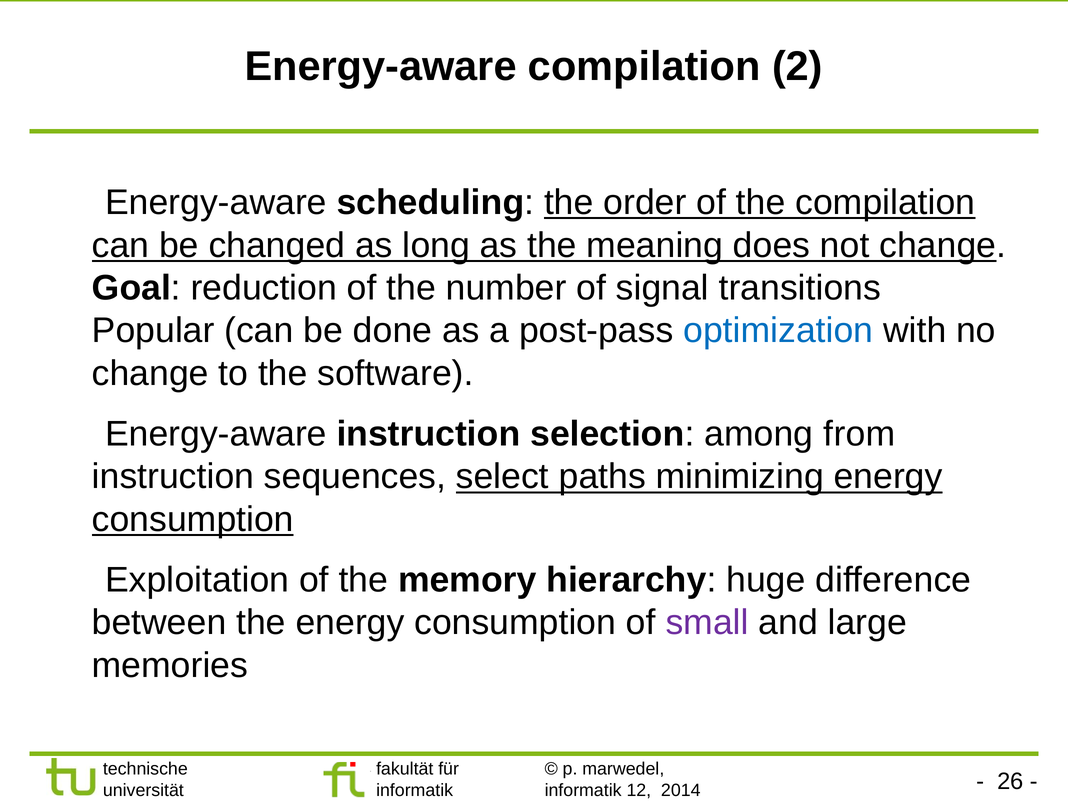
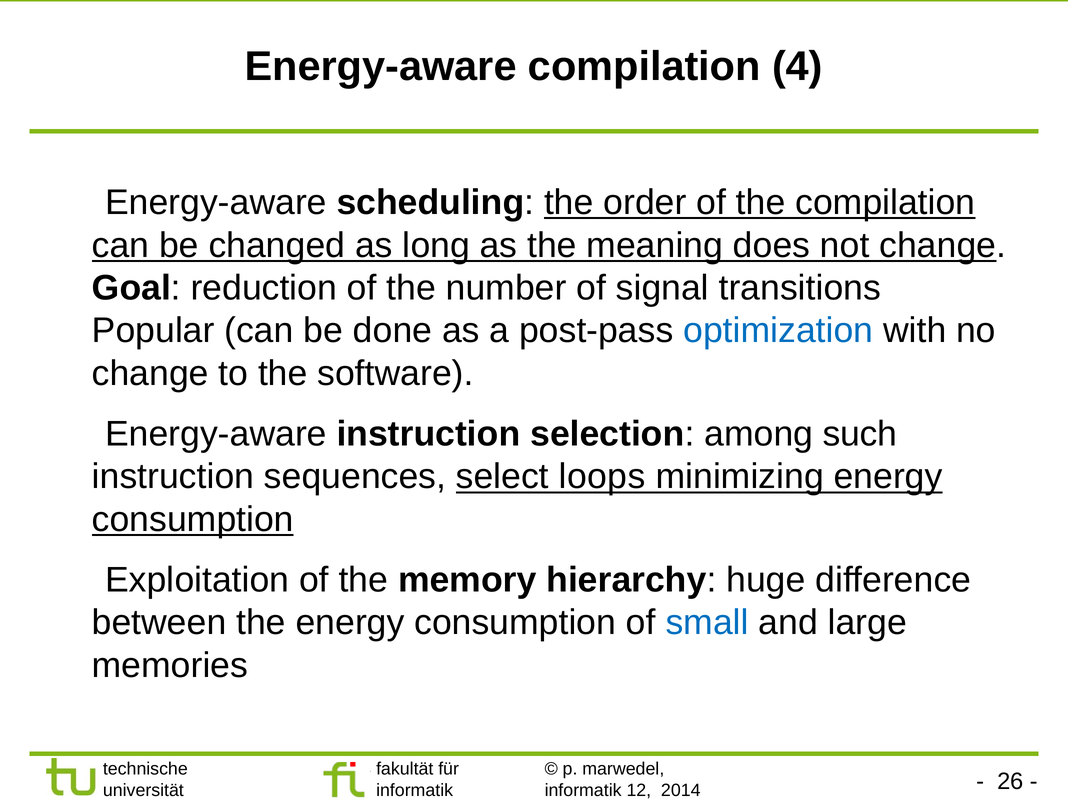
2: 2 -> 4
from: from -> such
paths: paths -> loops
small colour: purple -> blue
